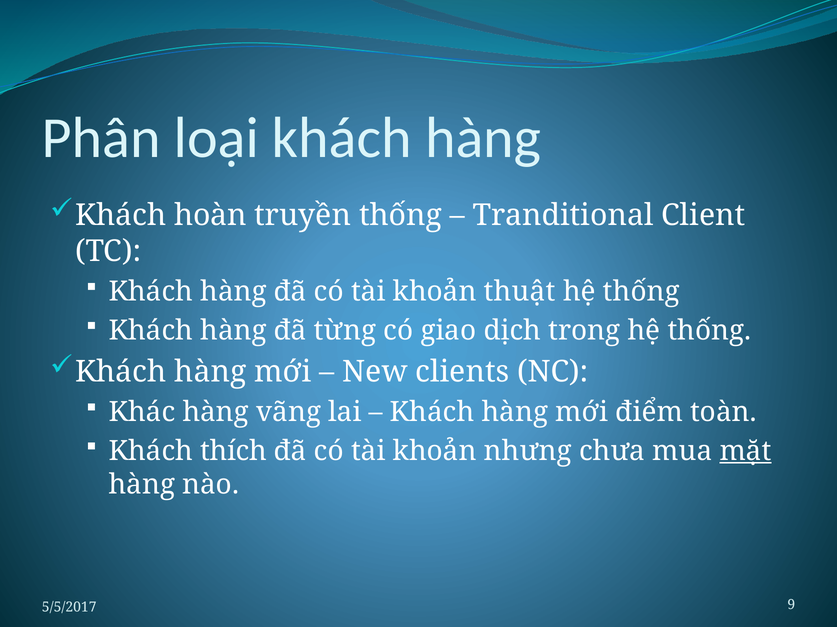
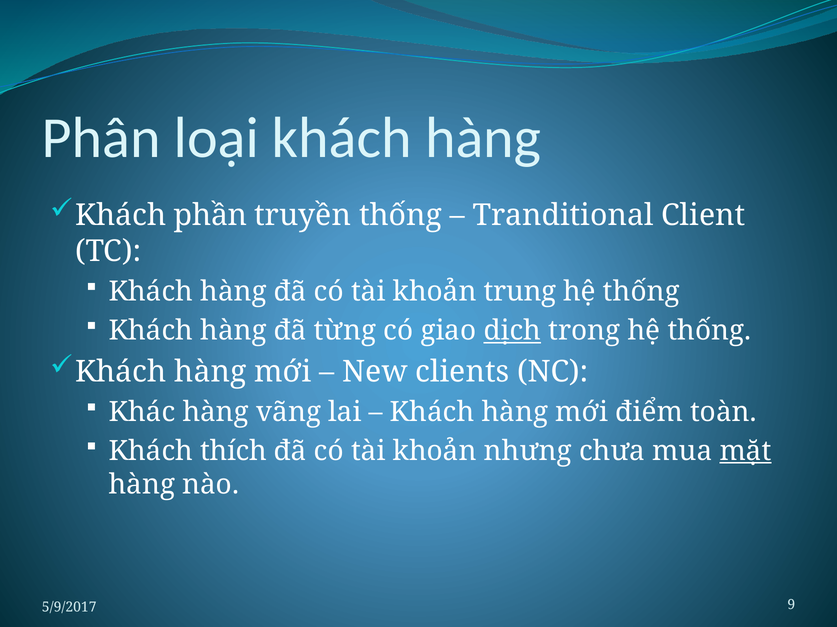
hoàn: hoàn -> phần
thuật: thuật -> trung
dịch underline: none -> present
5/5/2017: 5/5/2017 -> 5/9/2017
